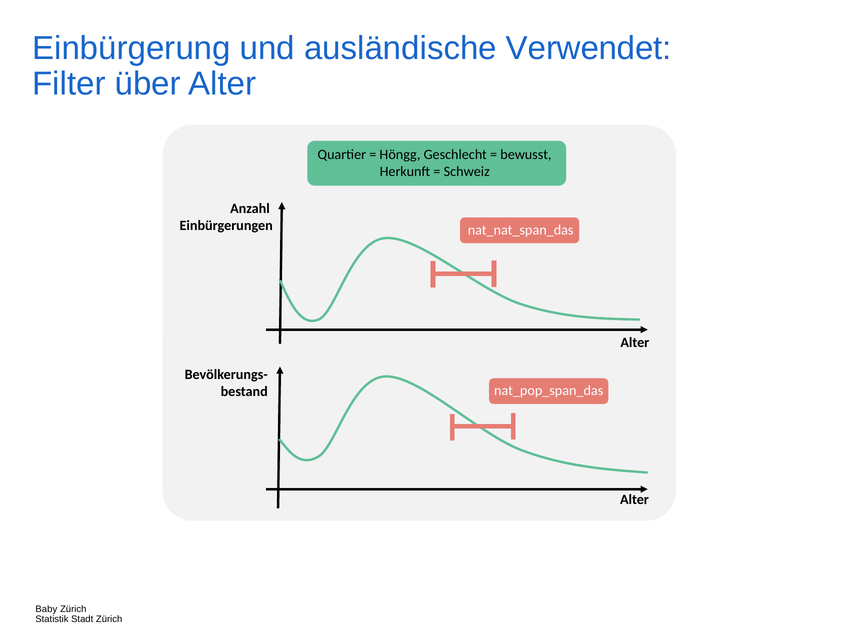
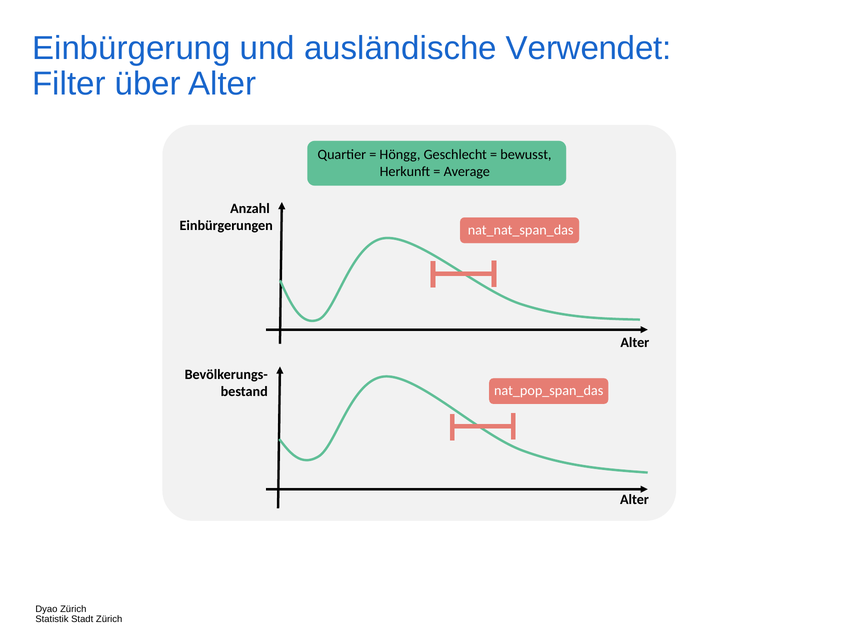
Schweiz: Schweiz -> Average
Baby: Baby -> Dyao
